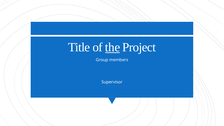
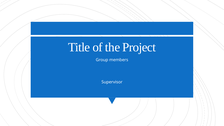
the underline: present -> none
